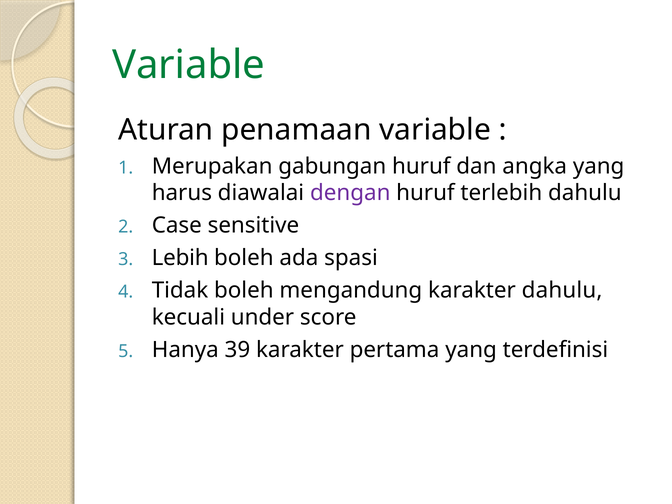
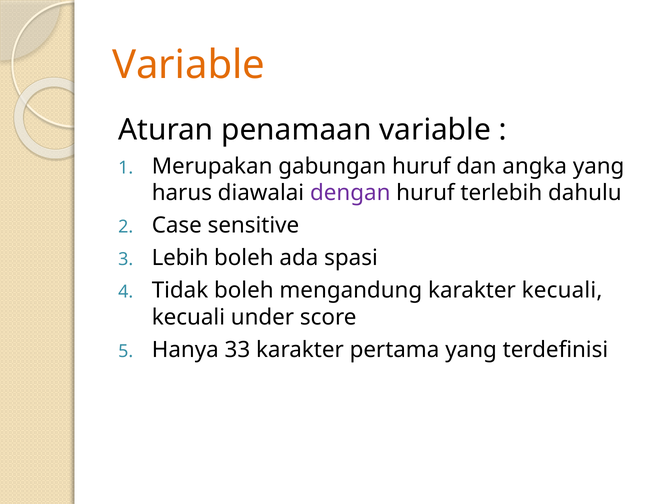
Variable at (189, 65) colour: green -> orange
karakter dahulu: dahulu -> kecuali
39: 39 -> 33
